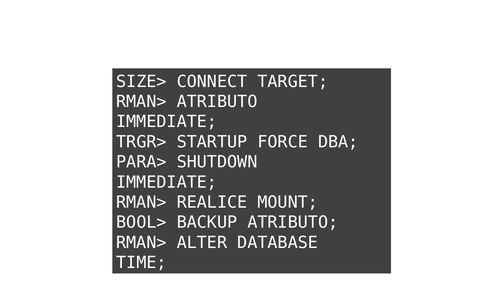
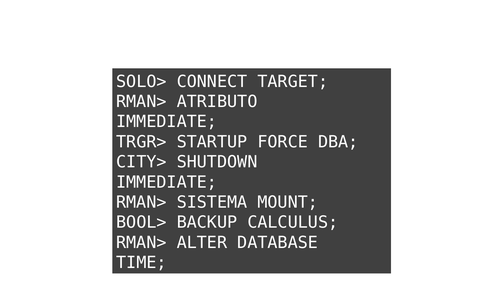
SIZE>: SIZE> -> SOLO>
PARA>: PARA> -> CITY>
REALICE: REALICE -> SISTEMA
BACKUP ATRIBUTO: ATRIBUTO -> CALCULUS
